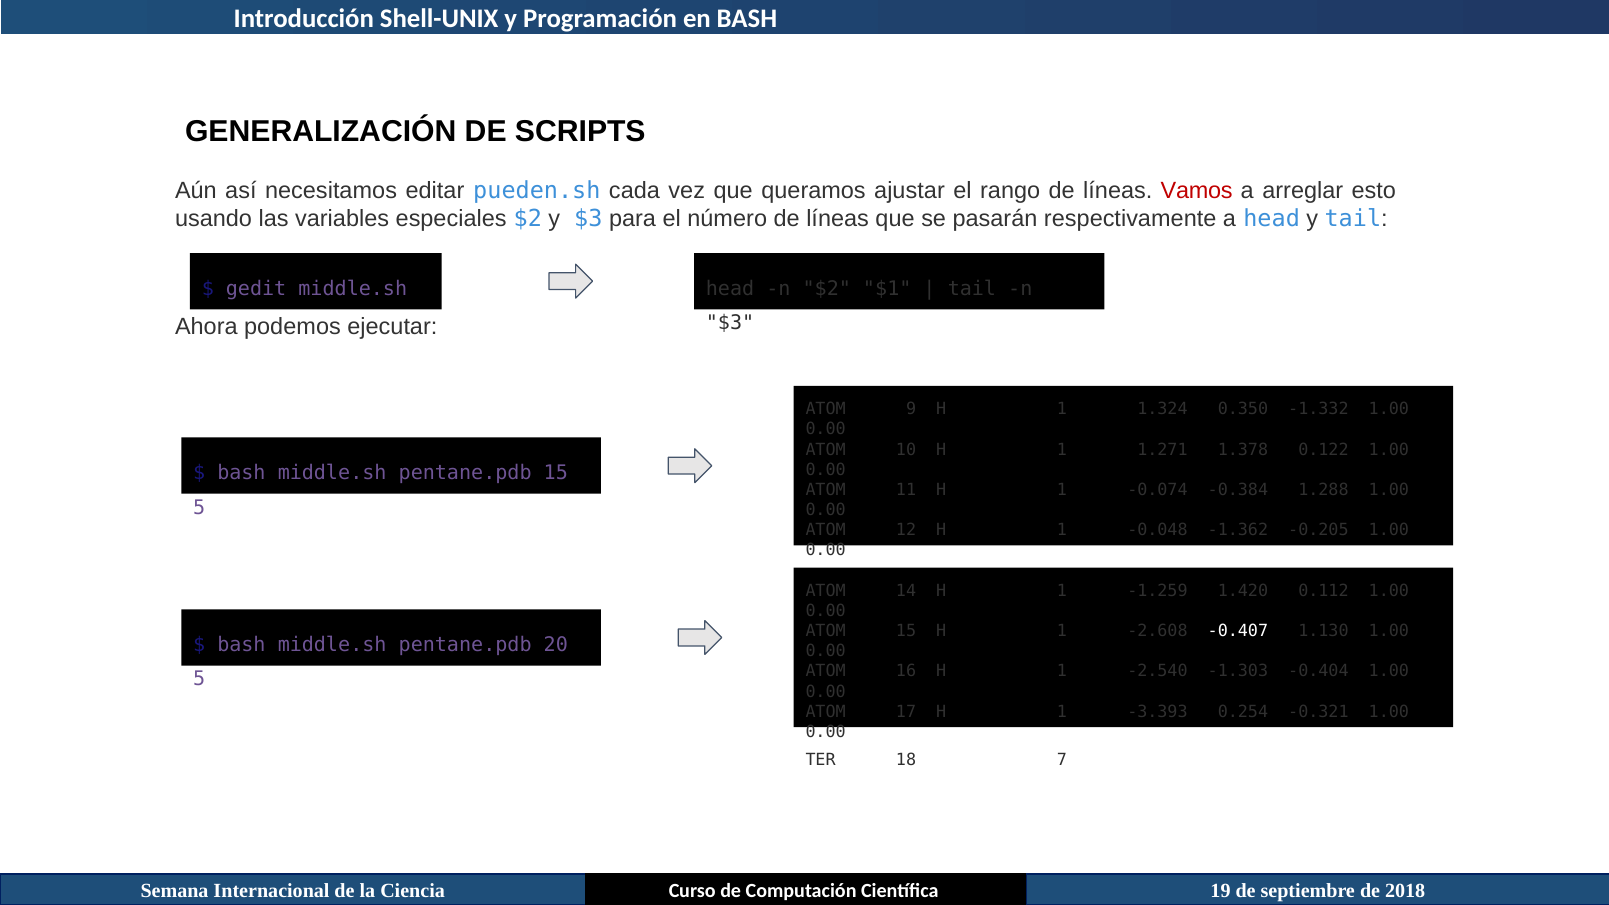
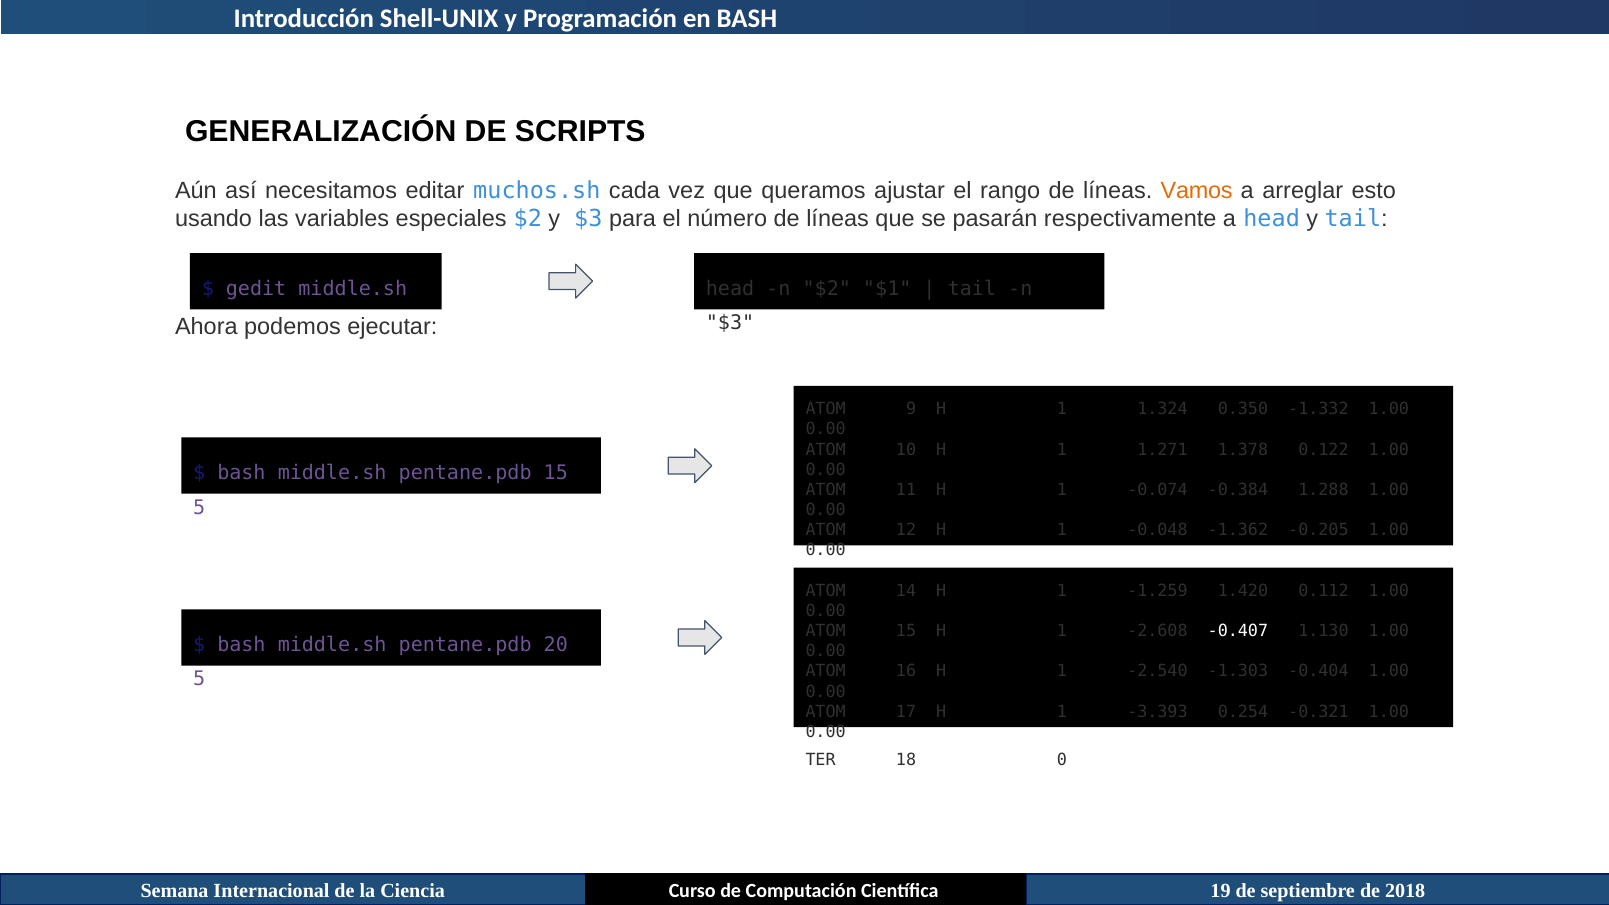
pueden.sh: pueden.sh -> muchos.sh
Vamos colour: red -> orange
7: 7 -> 0
